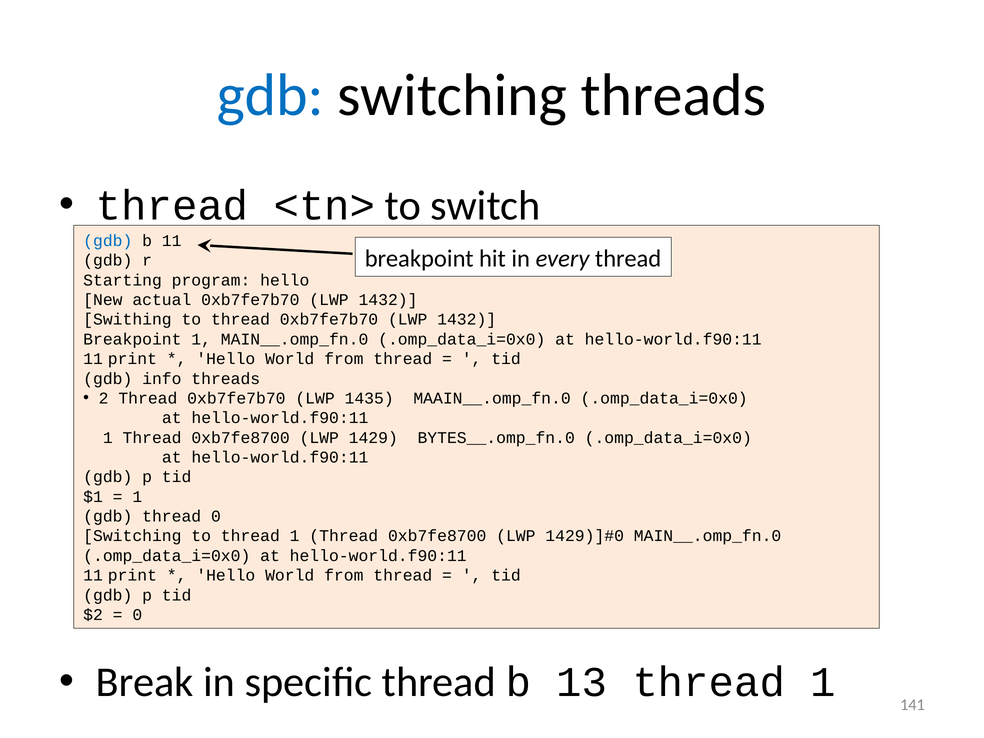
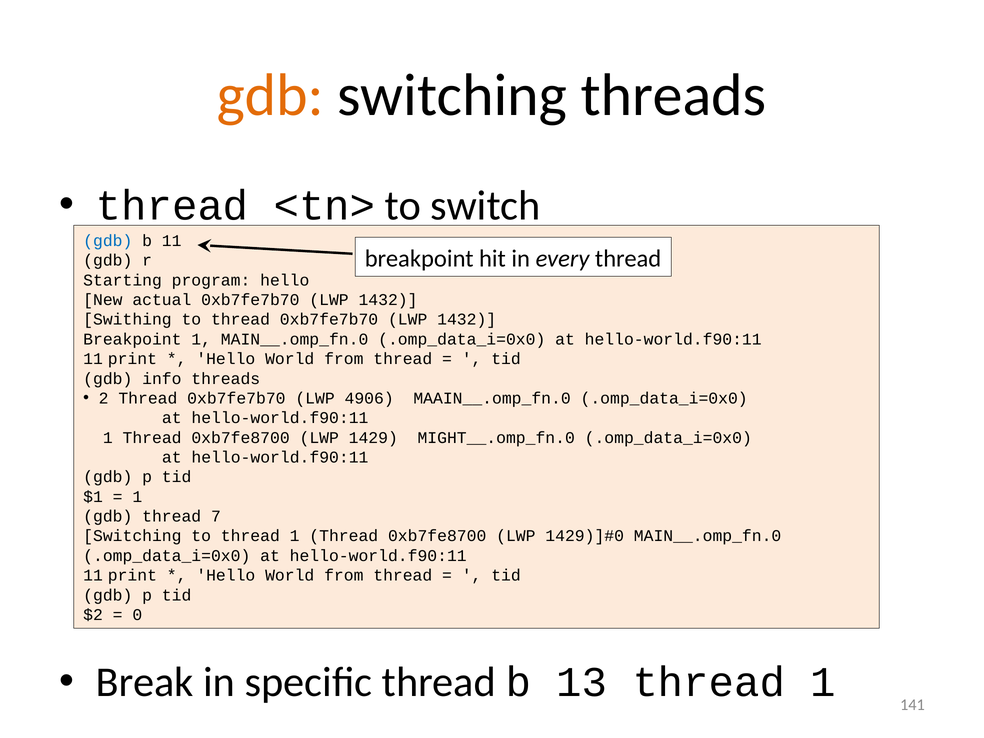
gdb at (270, 95) colour: blue -> orange
1435: 1435 -> 4906
BYTES__.omp_fn.0: BYTES__.omp_fn.0 -> MIGHT__.omp_fn.0
thread 0: 0 -> 7
